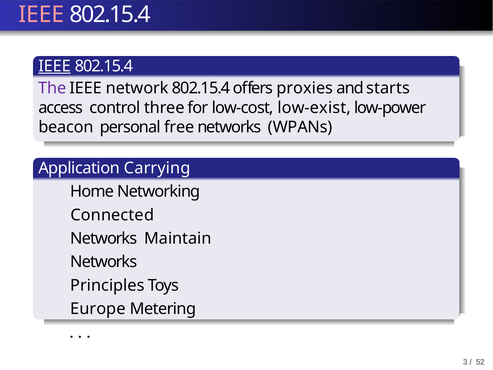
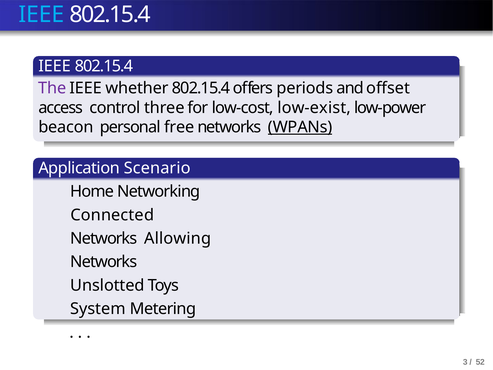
IEEE at (41, 15) colour: pink -> light blue
IEEE at (55, 66) underline: present -> none
network: network -> whether
proxies: proxies -> periods
starts: starts -> offset
WPANs underline: none -> present
Carrying: Carrying -> Scenario
Maintain: Maintain -> Allowing
Principles: Principles -> Unslotted
Europe: Europe -> System
